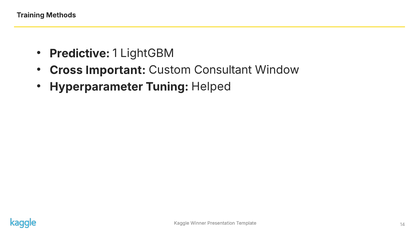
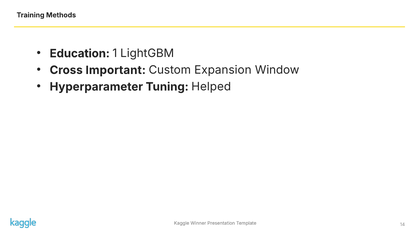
Predictive: Predictive -> Education
Consultant: Consultant -> Expansion
